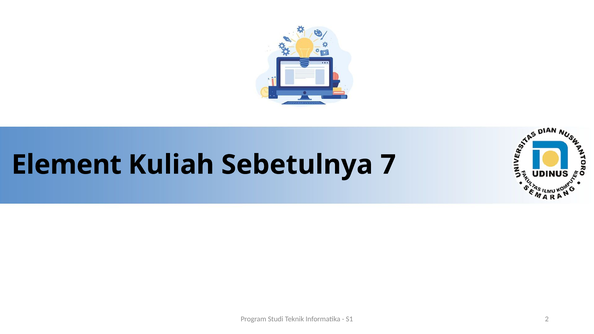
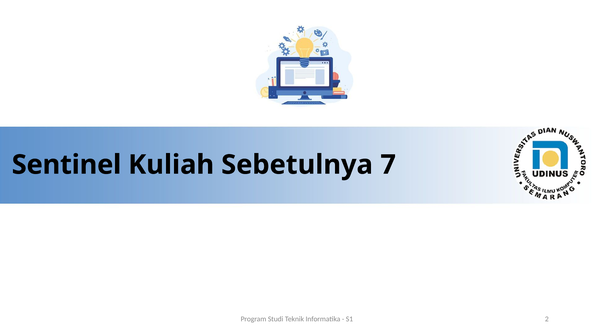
Element: Element -> Sentinel
